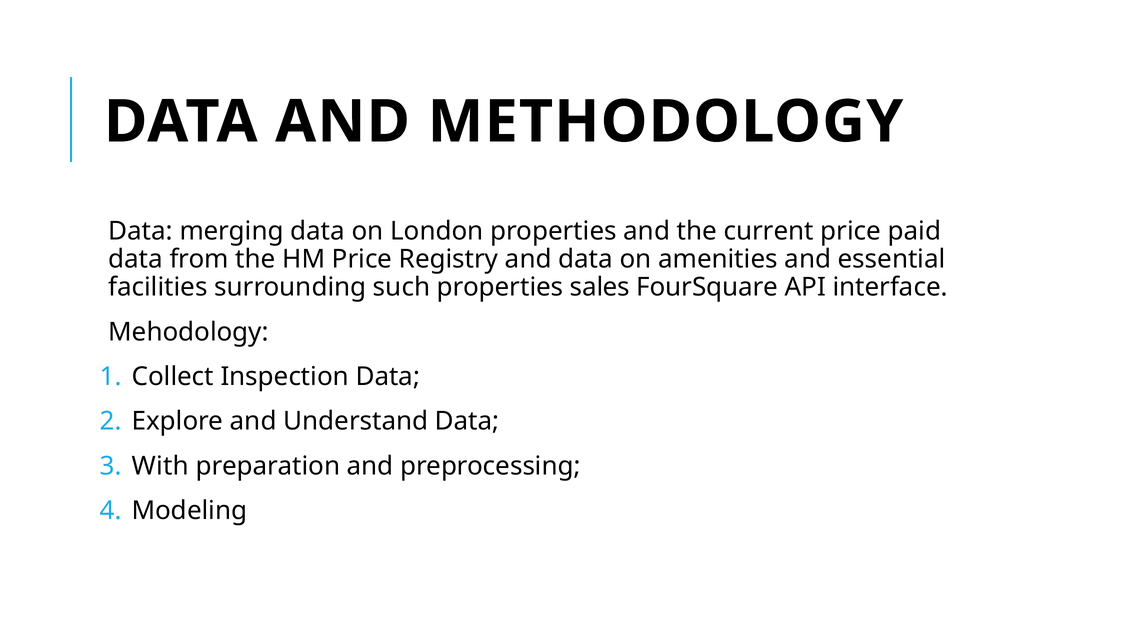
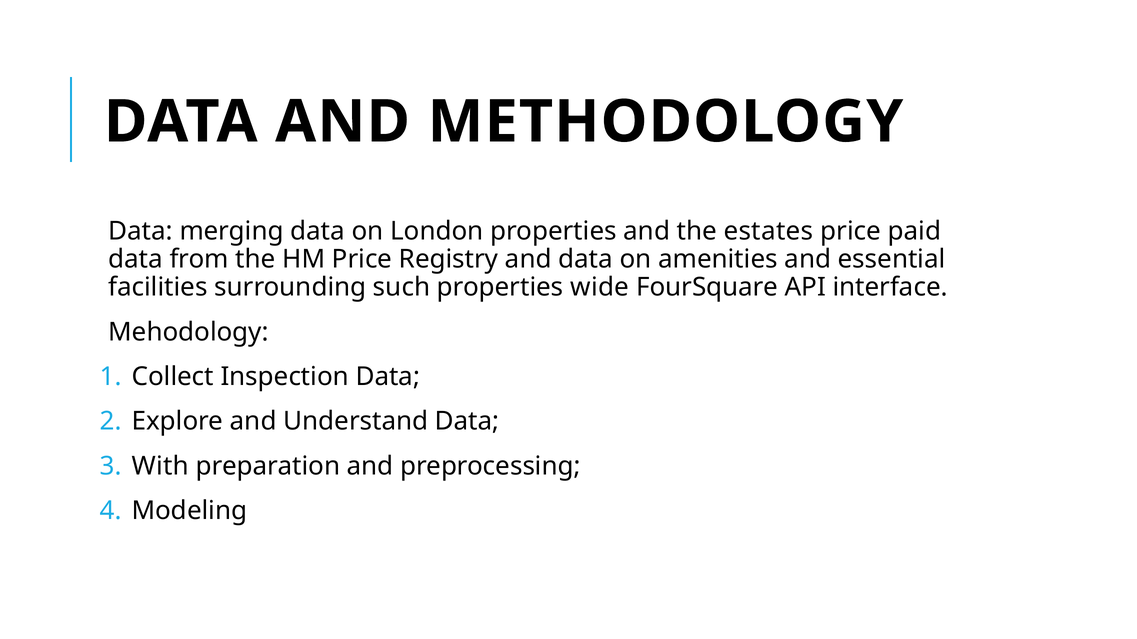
current: current -> estates
sales: sales -> wide
